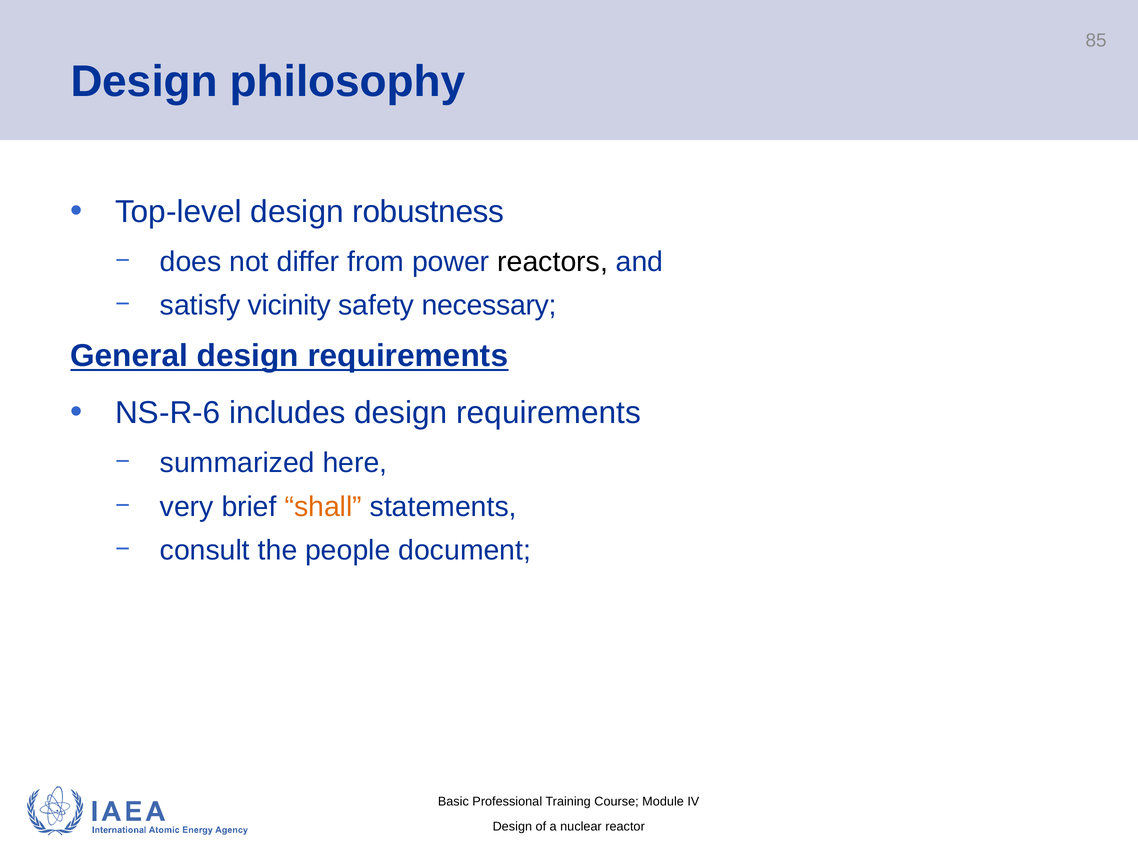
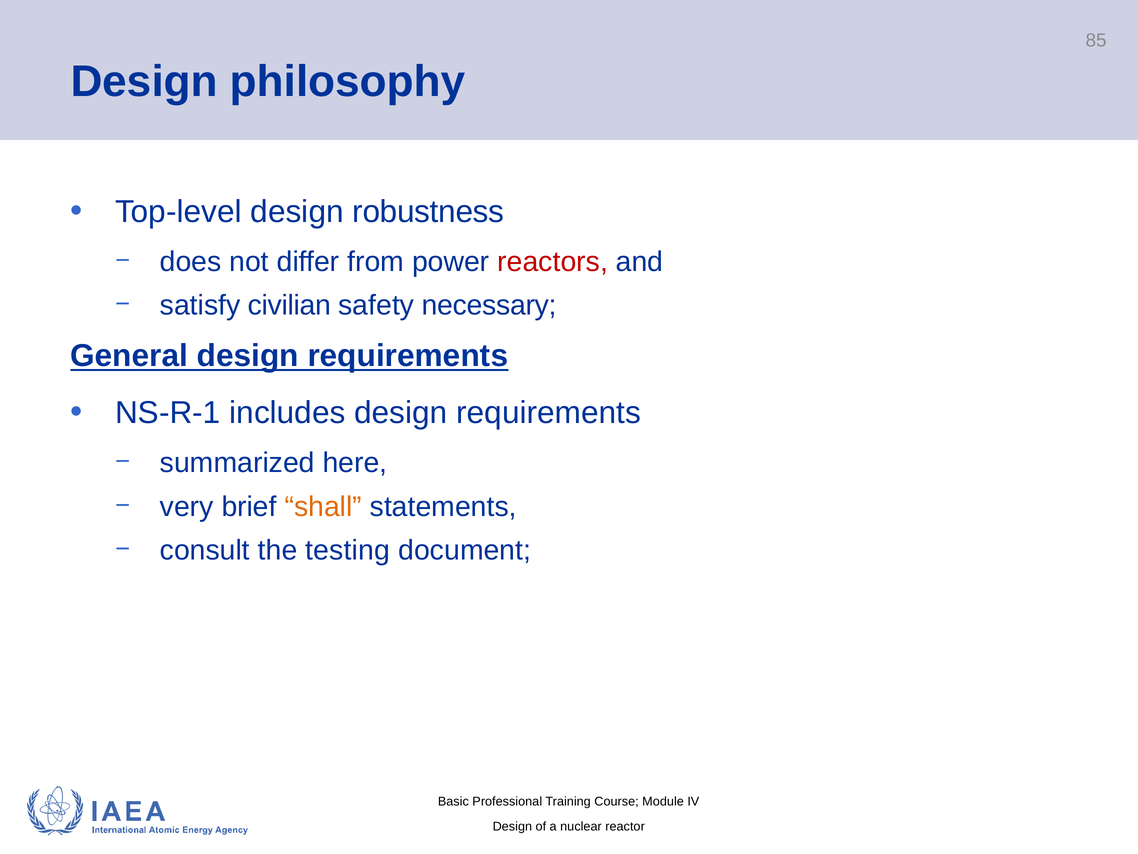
reactors colour: black -> red
vicinity: vicinity -> civilian
NS-R-6: NS-R-6 -> NS-R-1
people: people -> testing
